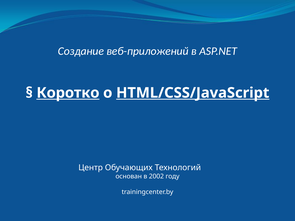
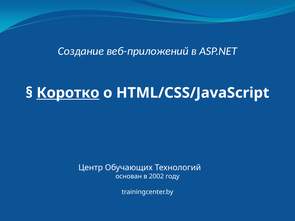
HTML/CSS/JavaScript underline: present -> none
